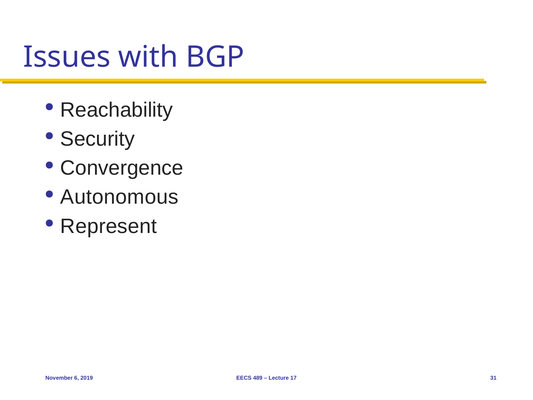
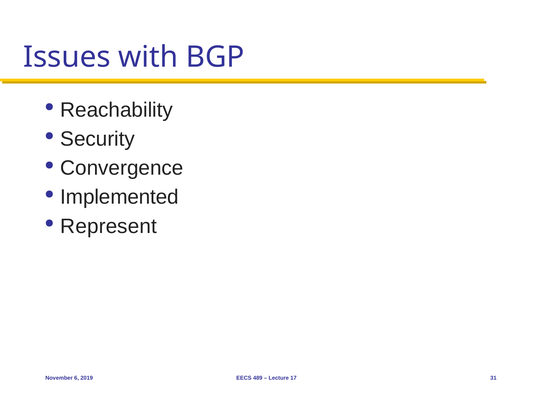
Autonomous: Autonomous -> Implemented
